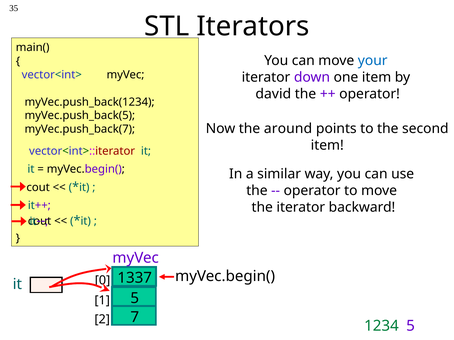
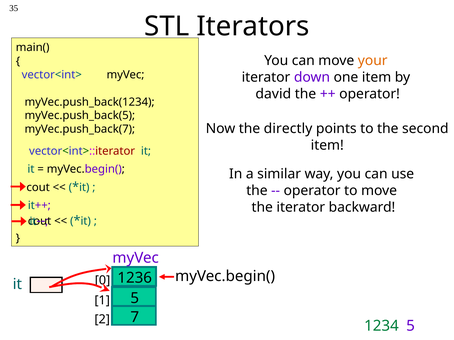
your colour: blue -> orange
around: around -> directly
1337: 1337 -> 1236
